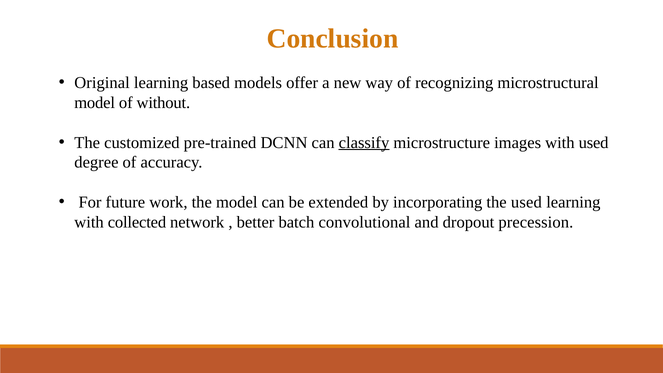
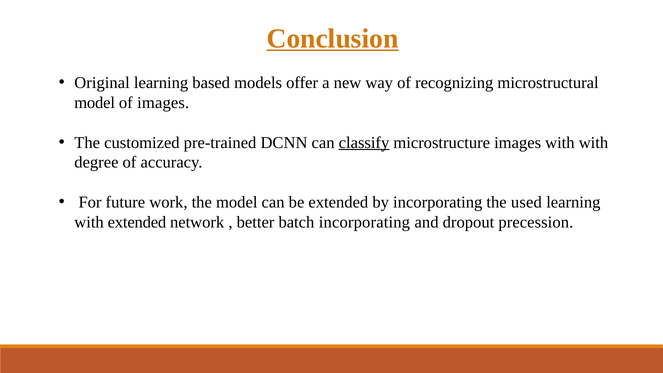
Conclusion underline: none -> present
of without: without -> images
with used: used -> with
with collected: collected -> extended
batch convolutional: convolutional -> incorporating
